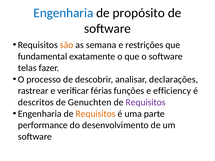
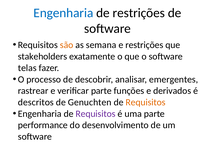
de propósito: propósito -> restrições
fundamental: fundamental -> stakeholders
declarações: declarações -> emergentes
verificar férias: férias -> parte
efficiency: efficiency -> derivados
Requisitos at (146, 102) colour: purple -> orange
Requisitos at (96, 114) colour: orange -> purple
